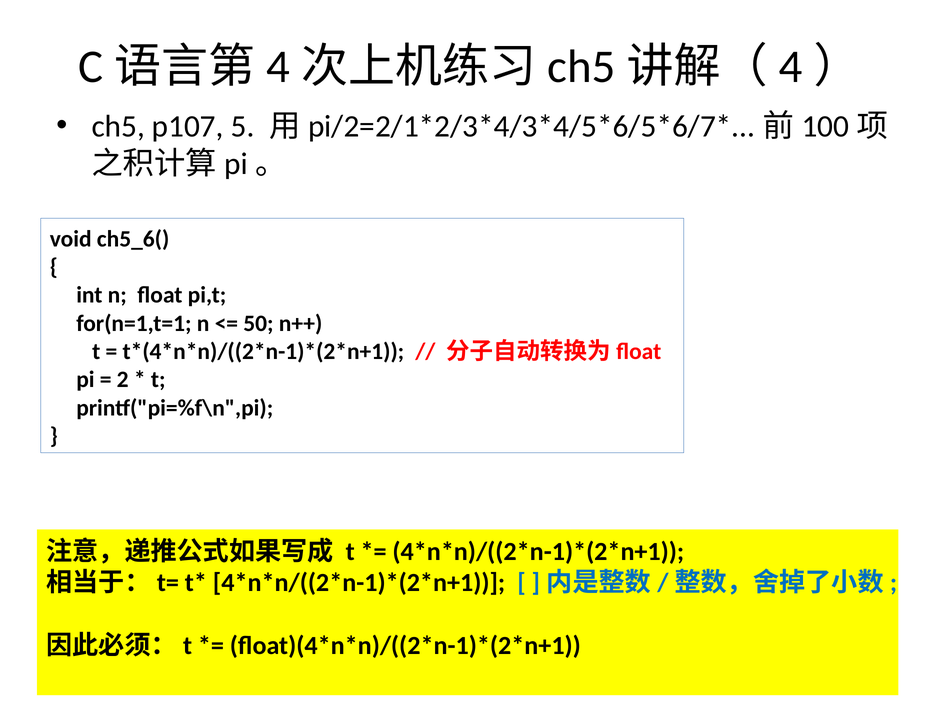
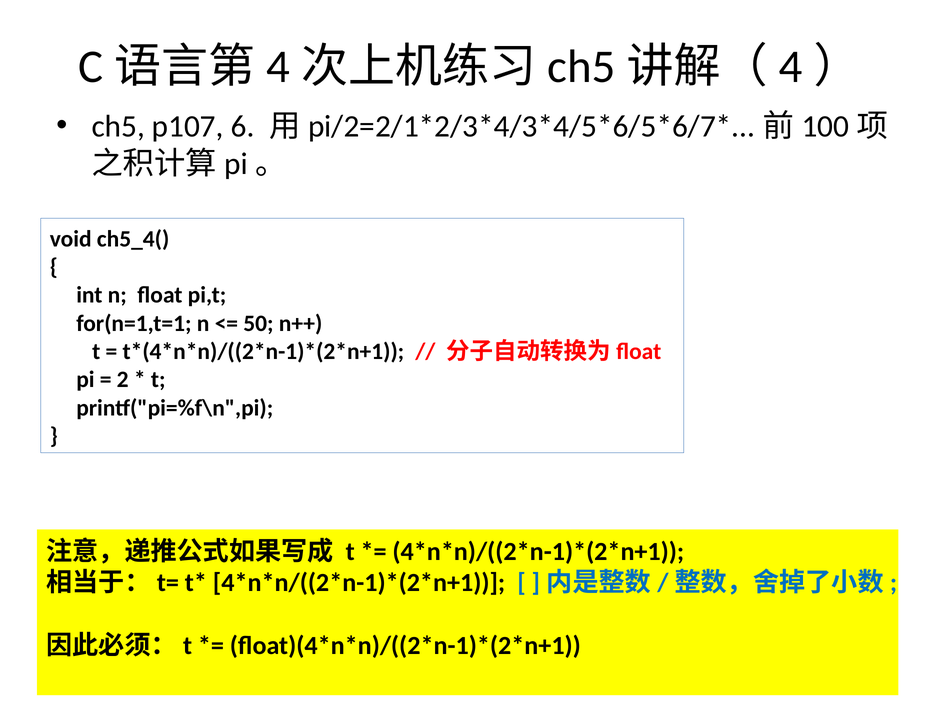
5: 5 -> 6
ch5_6(: ch5_6( -> ch5_4(
